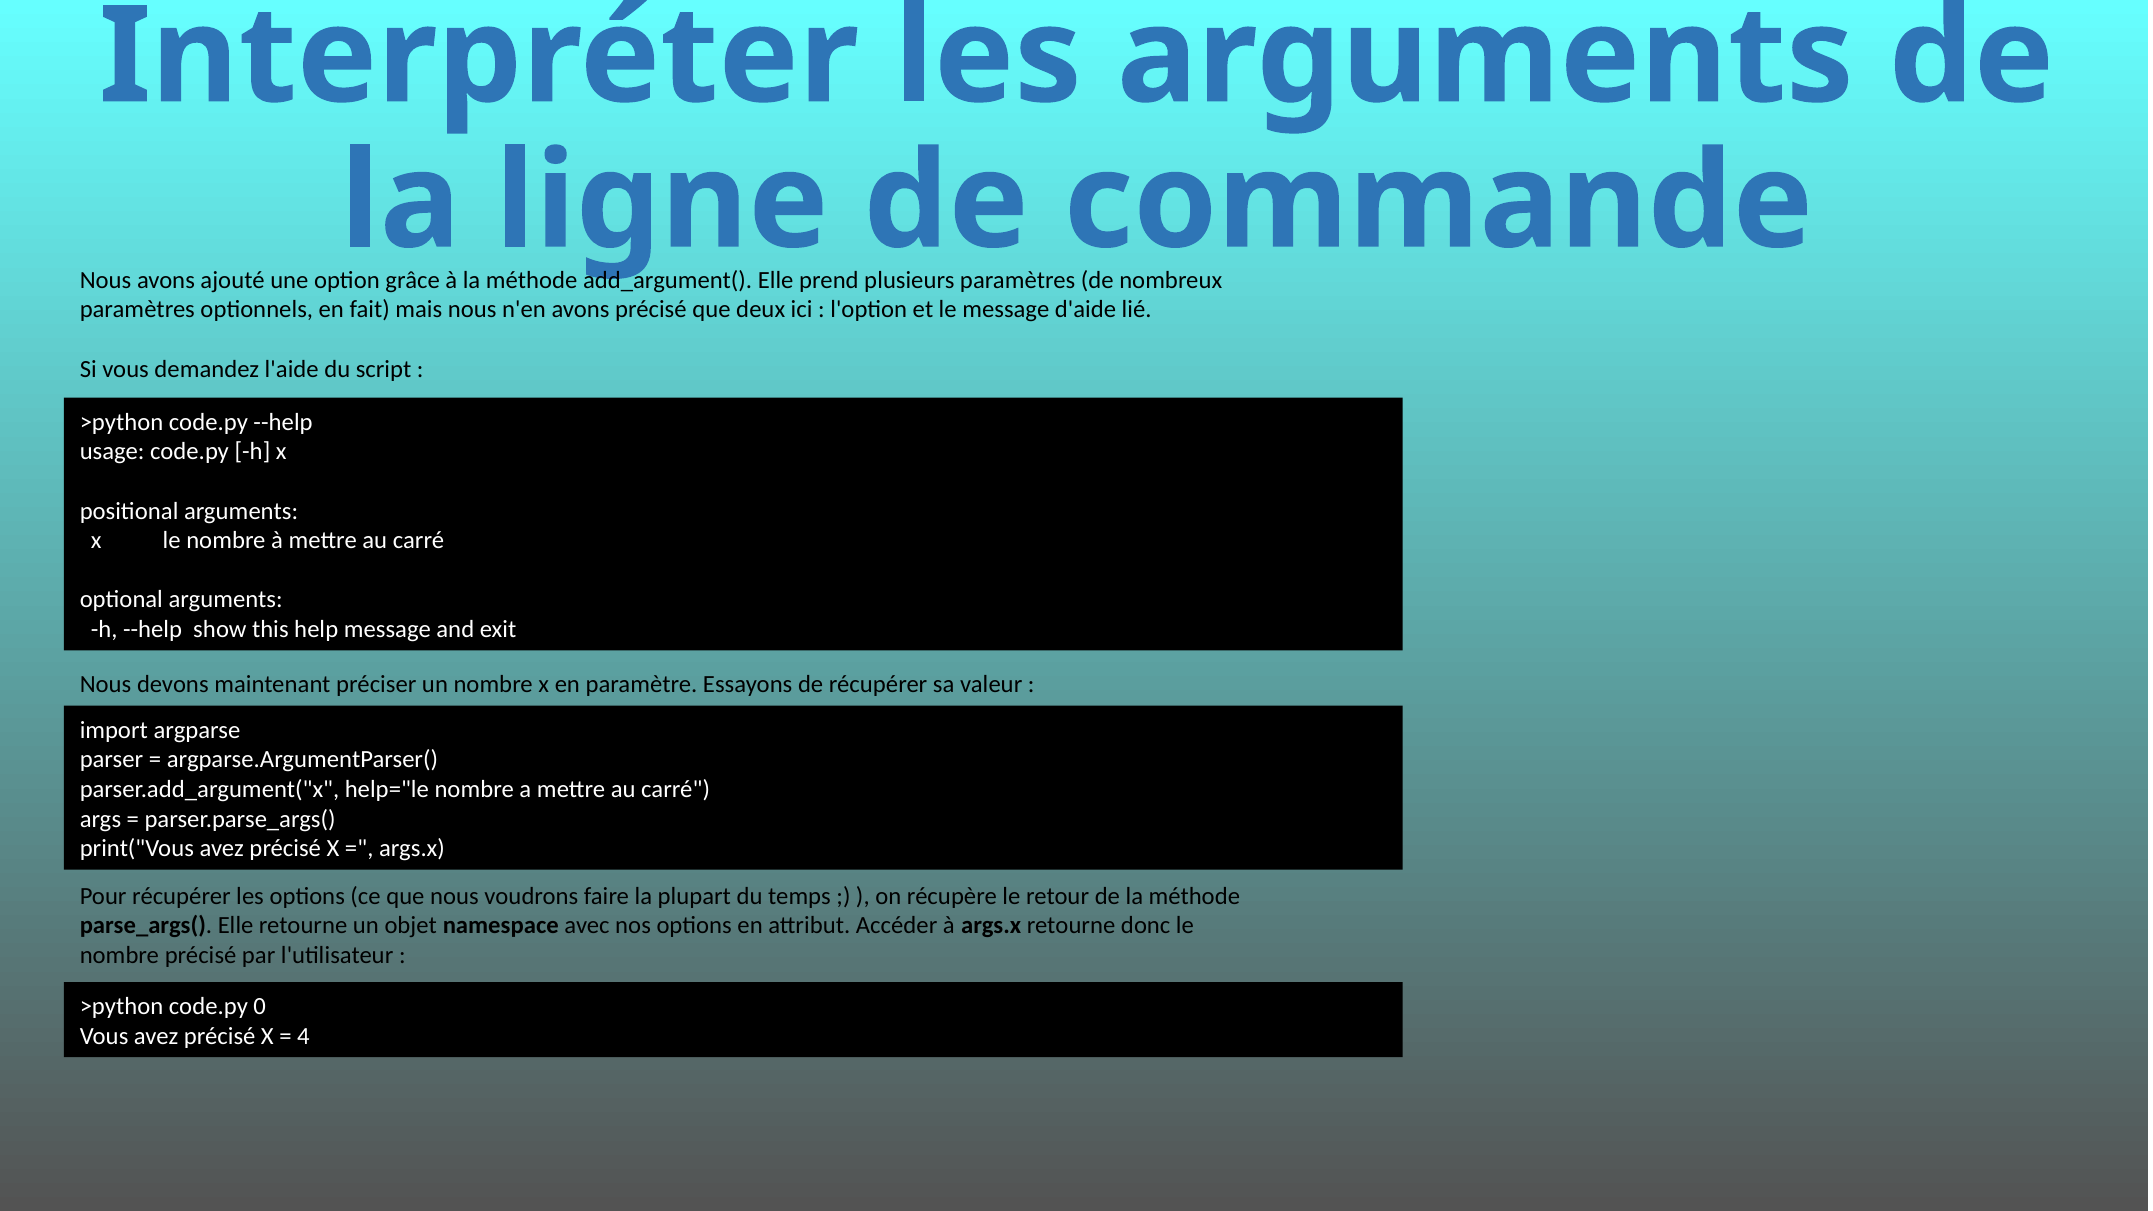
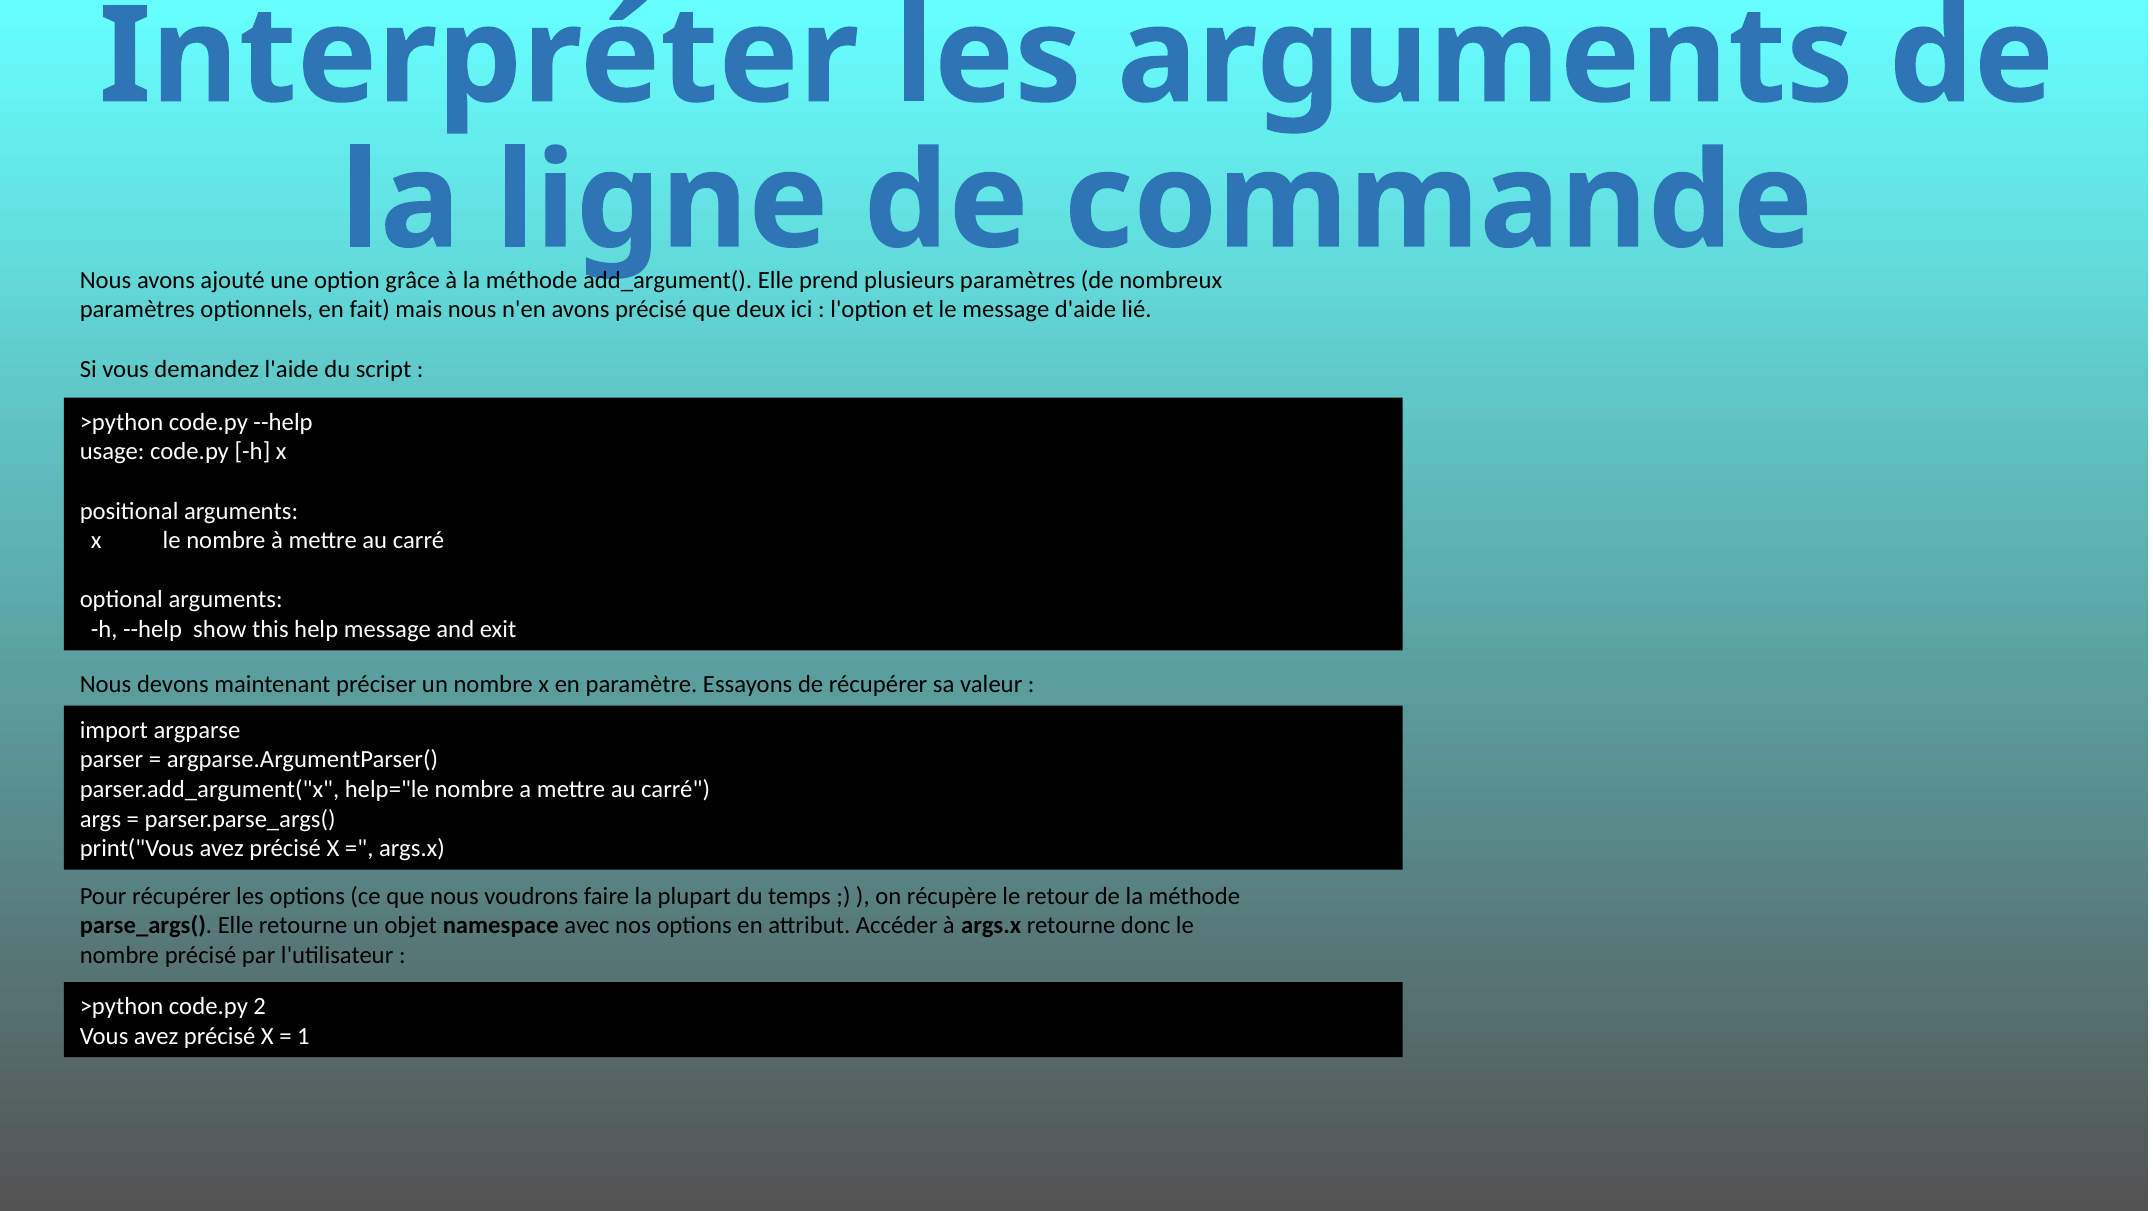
0: 0 -> 2
4: 4 -> 1
